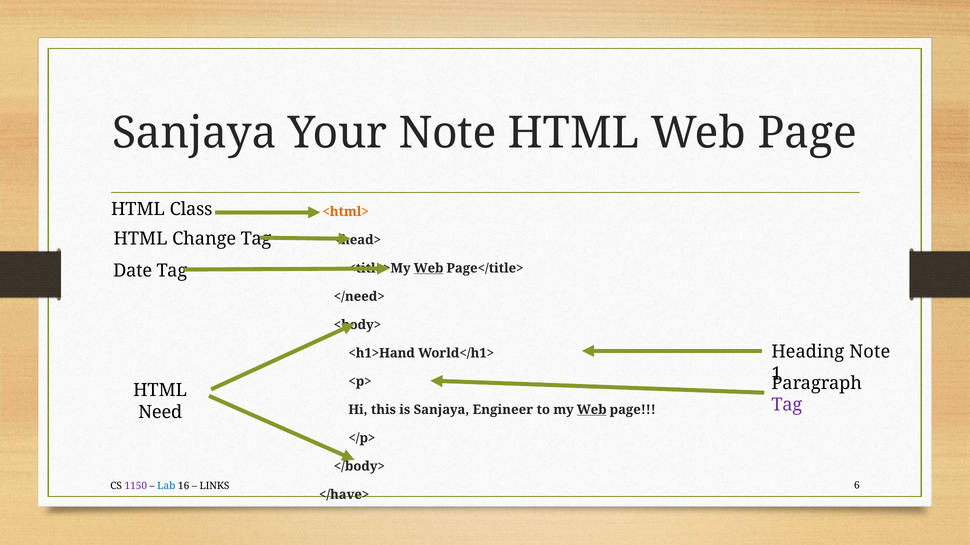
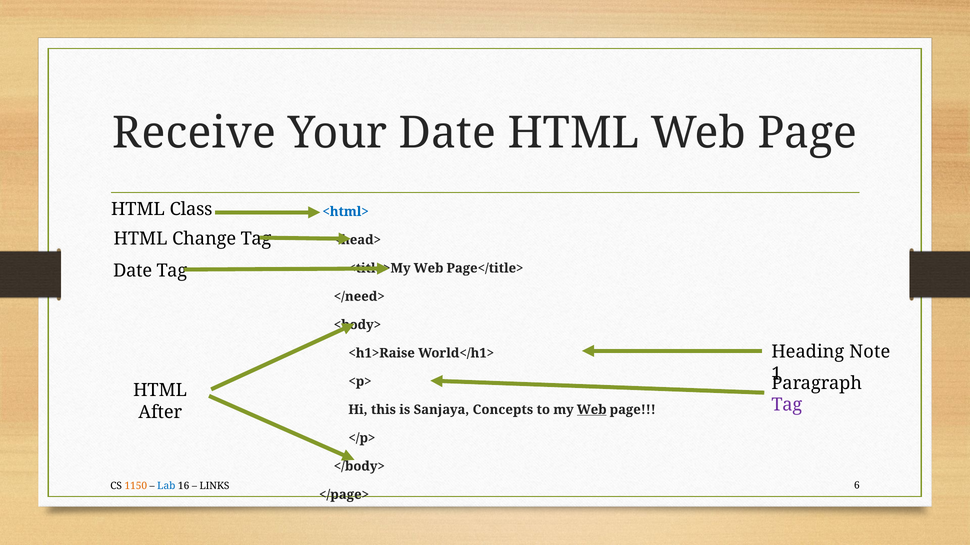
Sanjaya at (194, 133): Sanjaya -> Receive
Your Note: Note -> Date
<html> colour: orange -> blue
Web at (429, 268) underline: present -> none
<h1>Hand: <h1>Hand -> <h1>Raise
Engineer: Engineer -> Concepts
Need: Need -> After
1150 colour: purple -> orange
</have>: </have> -> </page>
